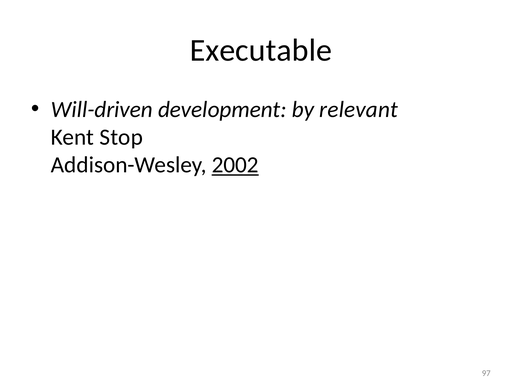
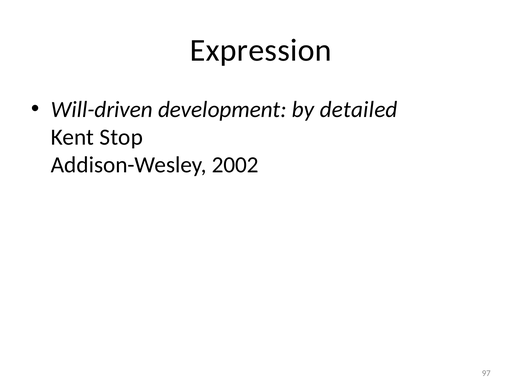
Executable: Executable -> Expression
relevant: relevant -> detailed
2002 underline: present -> none
